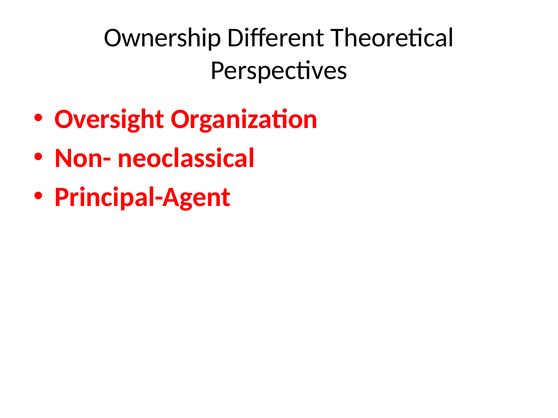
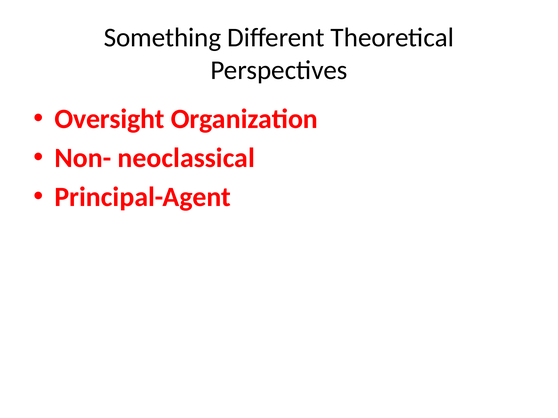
Ownership: Ownership -> Something
